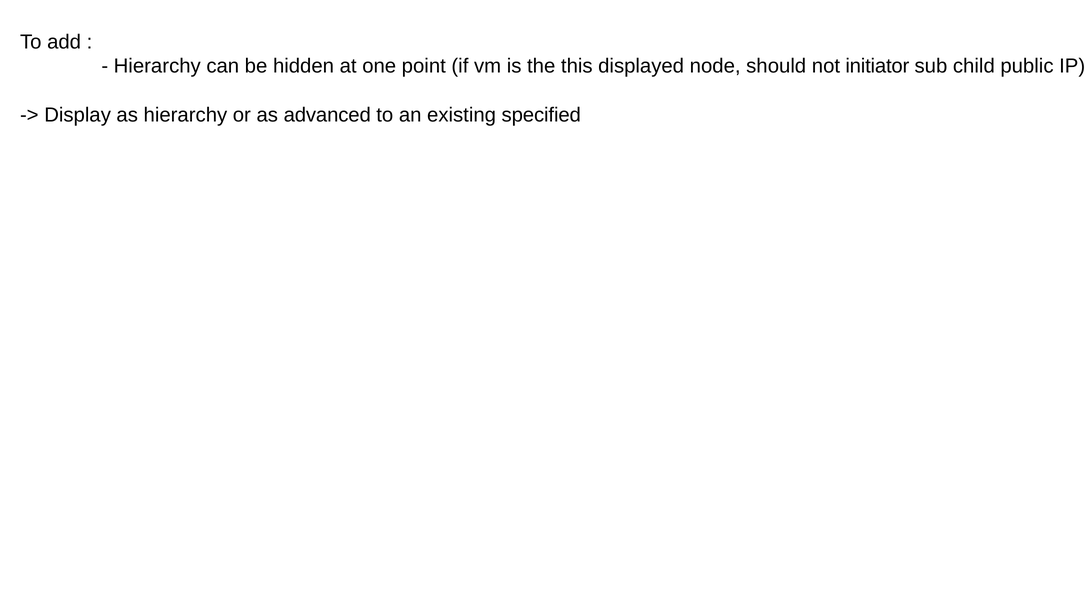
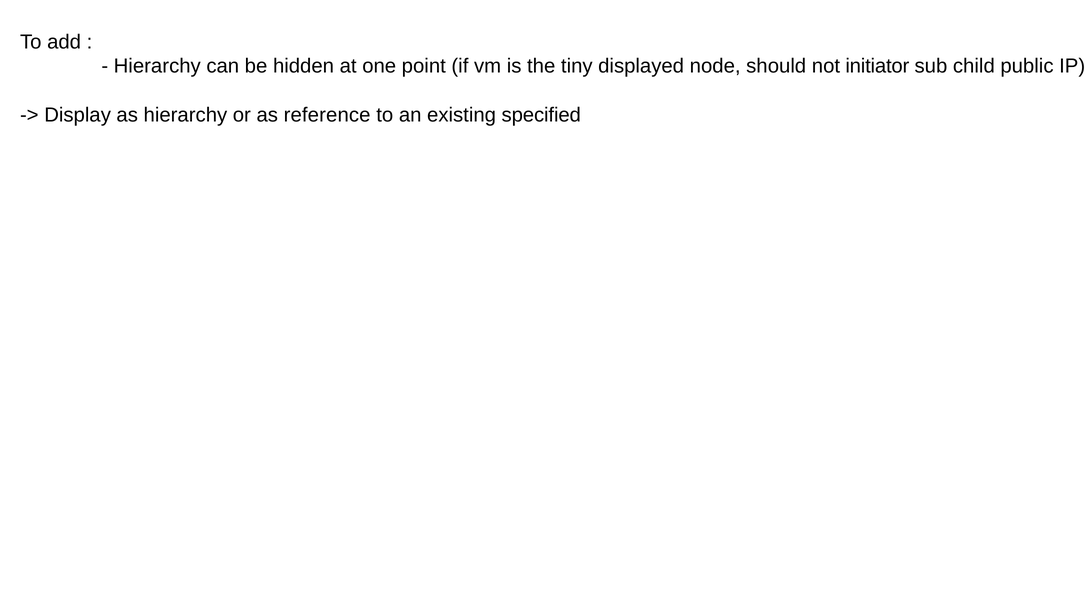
this: this -> tiny
advanced: advanced -> reference
